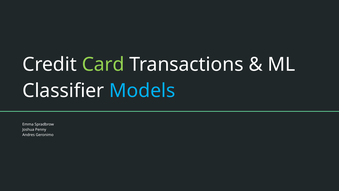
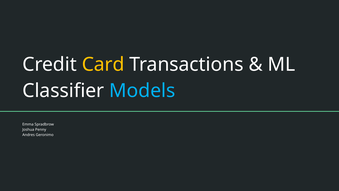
Card colour: light green -> yellow
